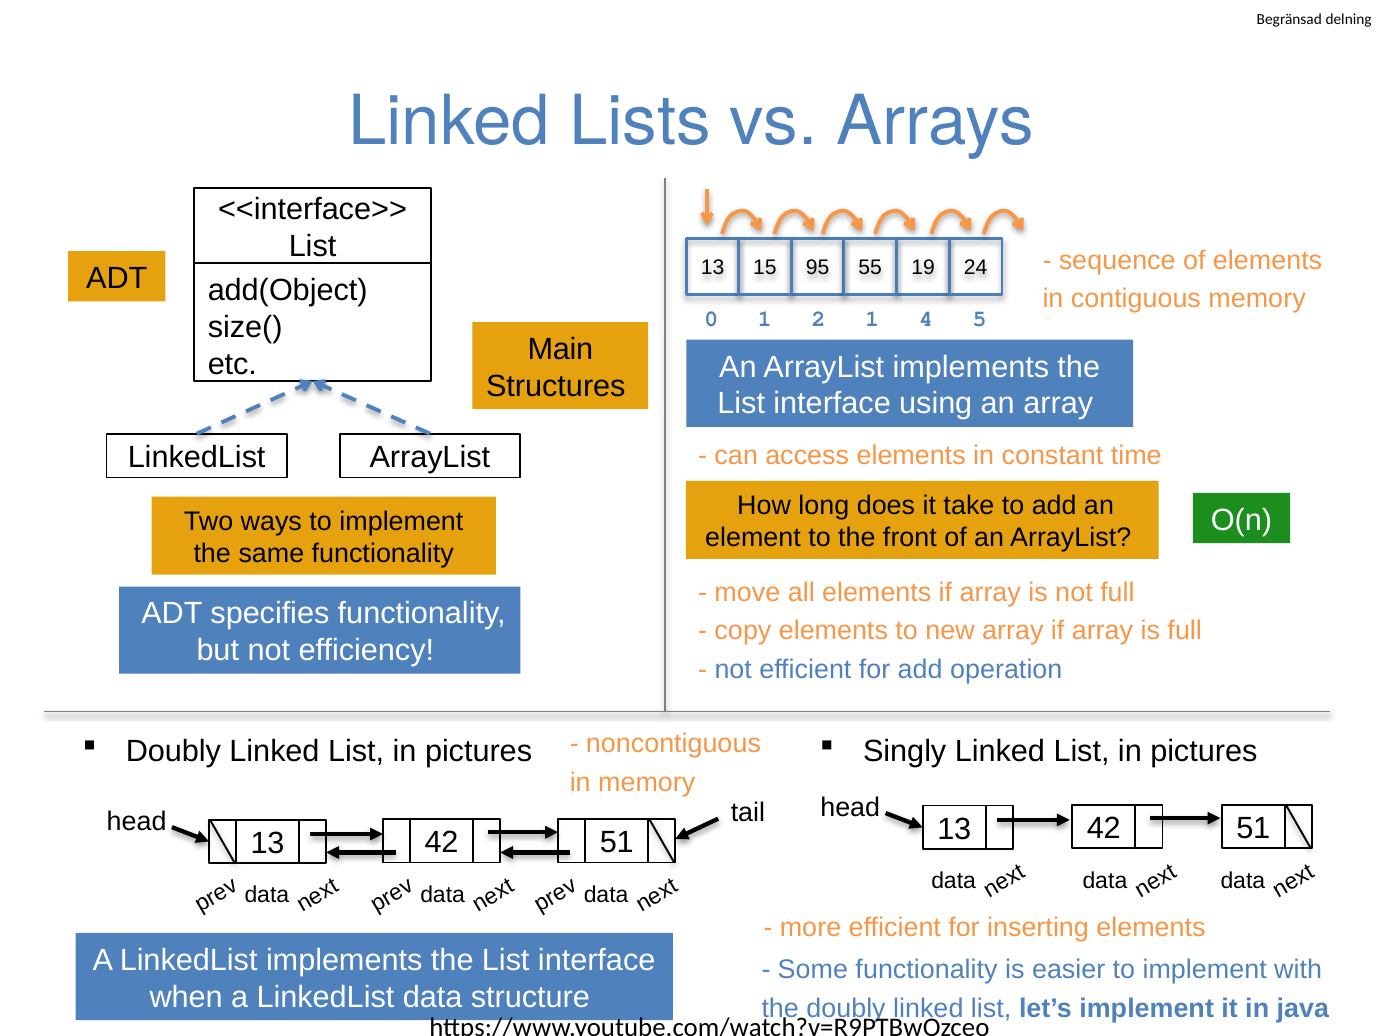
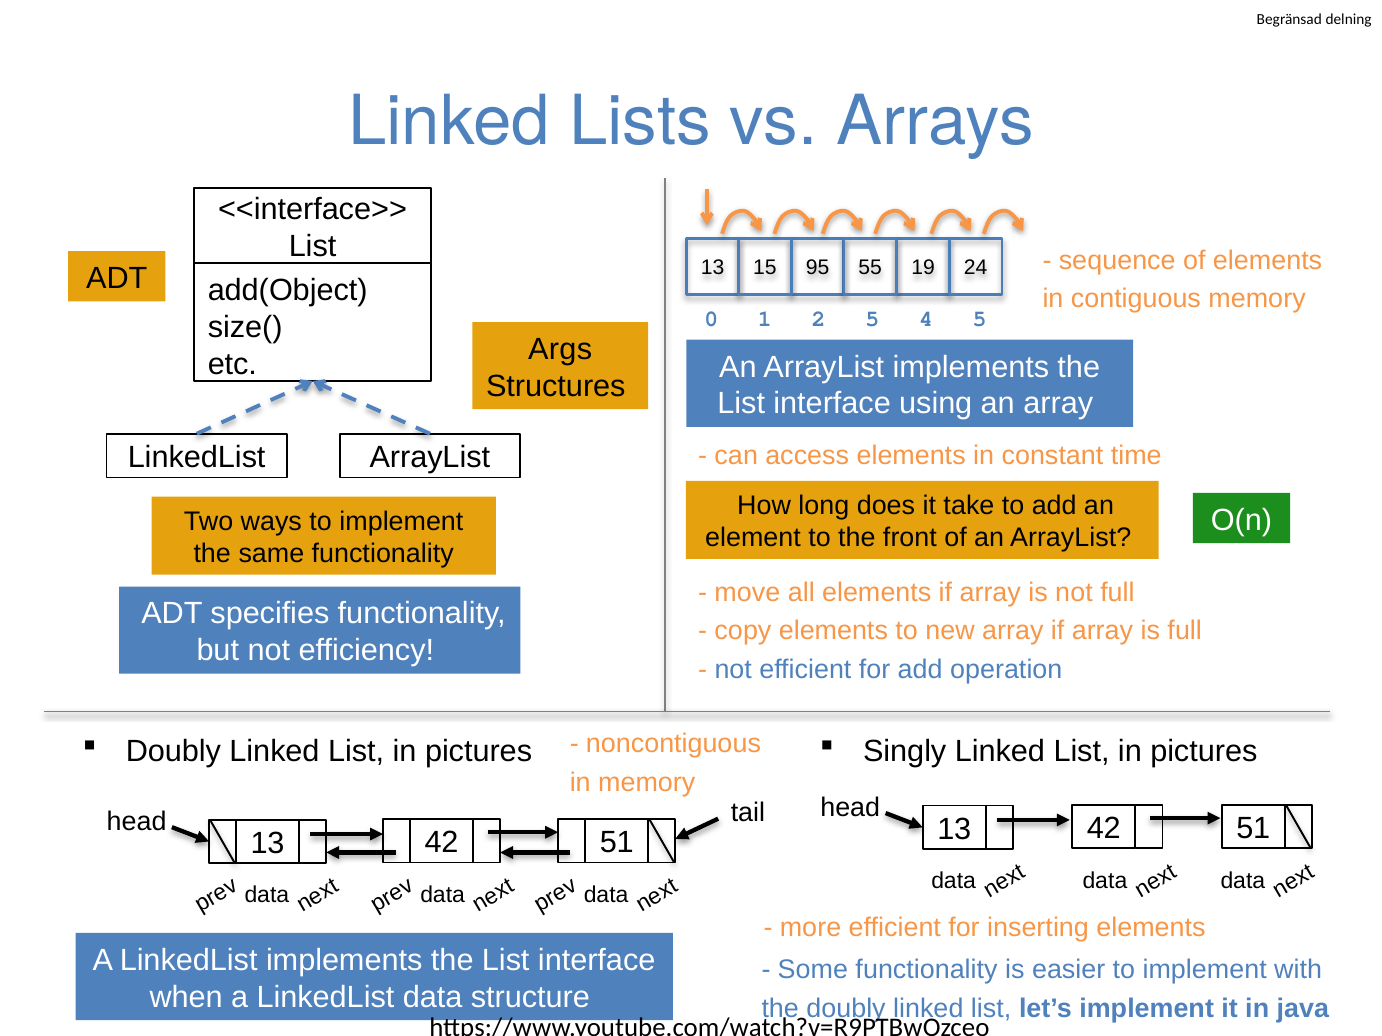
2 1: 1 -> 5
Main: Main -> Args
